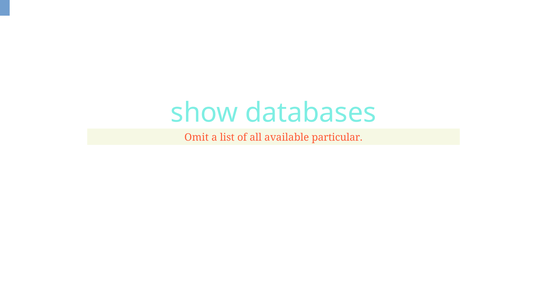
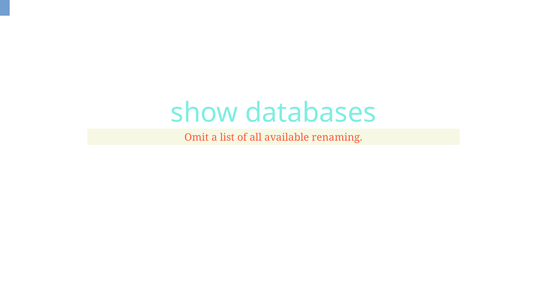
particular: particular -> renaming
